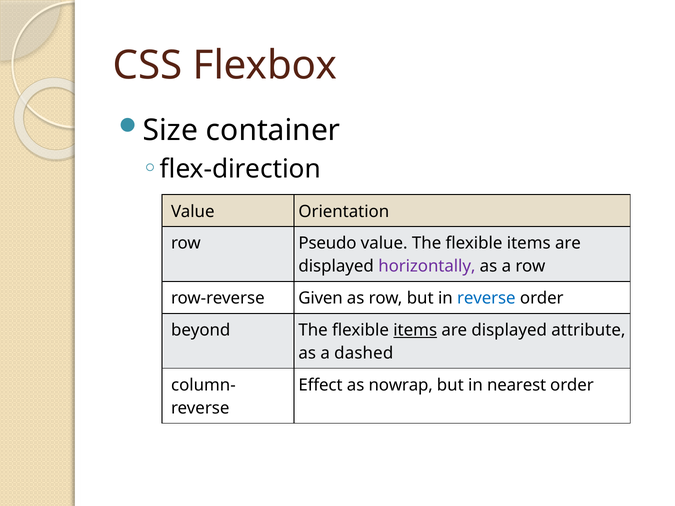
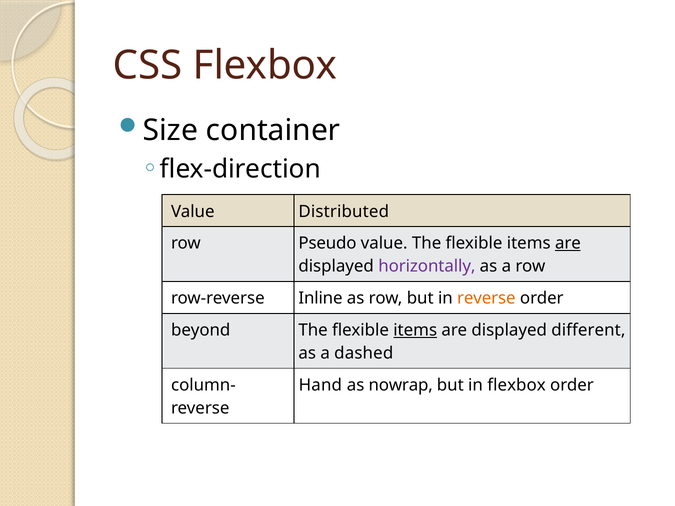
Orientation: Orientation -> Distributed
are at (568, 244) underline: none -> present
Given: Given -> Inline
reverse at (486, 298) colour: blue -> orange
attribute: attribute -> different
Effect: Effect -> Hand
in nearest: nearest -> flexbox
